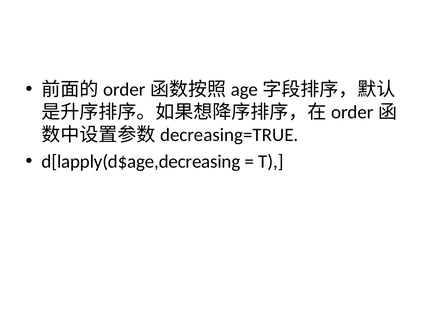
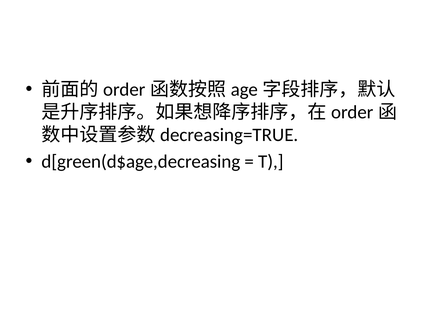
d[lapply(d$age,decreasing: d[lapply(d$age,decreasing -> d[green(d$age,decreasing
